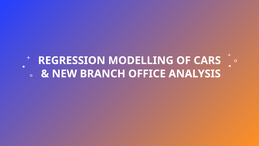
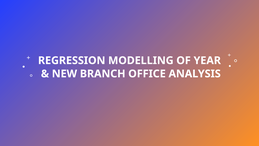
CARS: CARS -> YEAR
